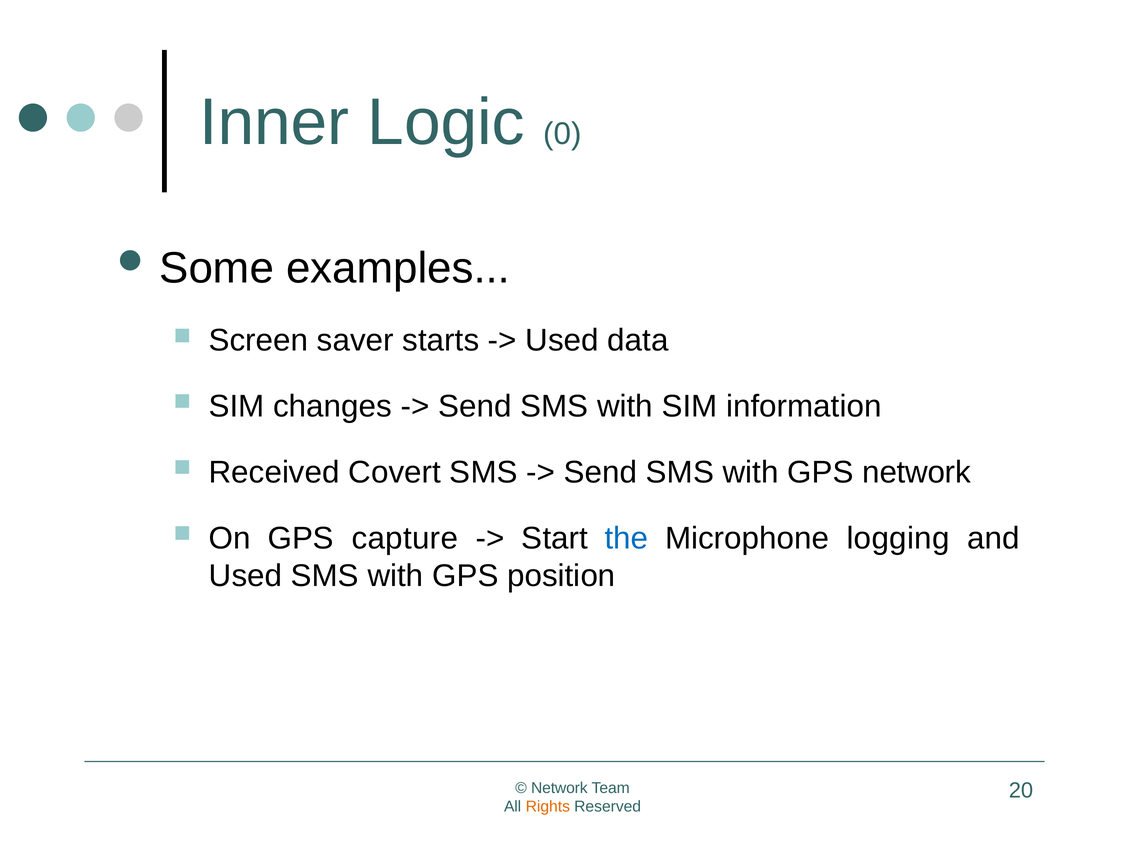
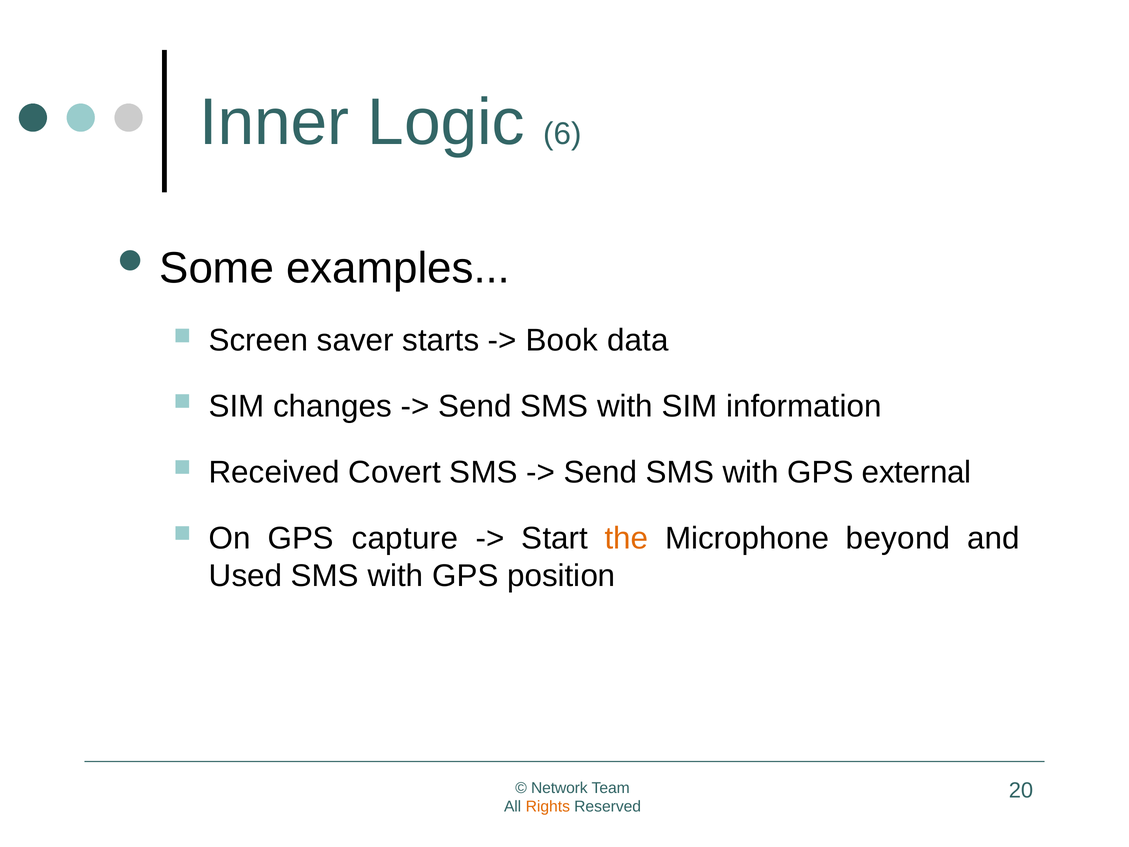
0: 0 -> 6
Used at (562, 341): Used -> Book
GPS network: network -> external
the colour: blue -> orange
logging: logging -> beyond
